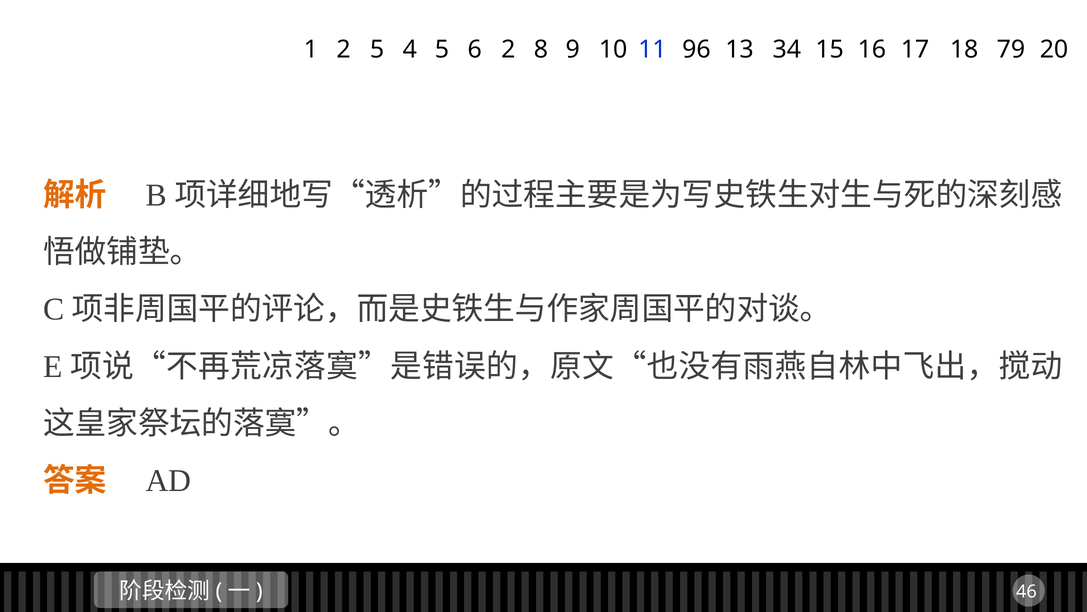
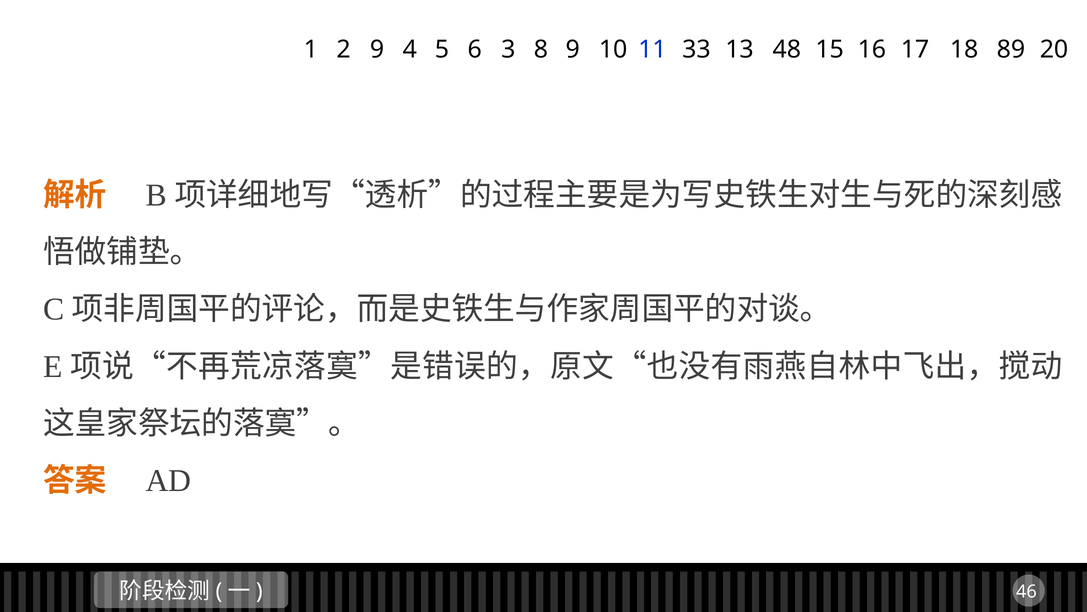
2 5: 5 -> 9
6 2: 2 -> 3
96: 96 -> 33
34: 34 -> 48
79: 79 -> 89
